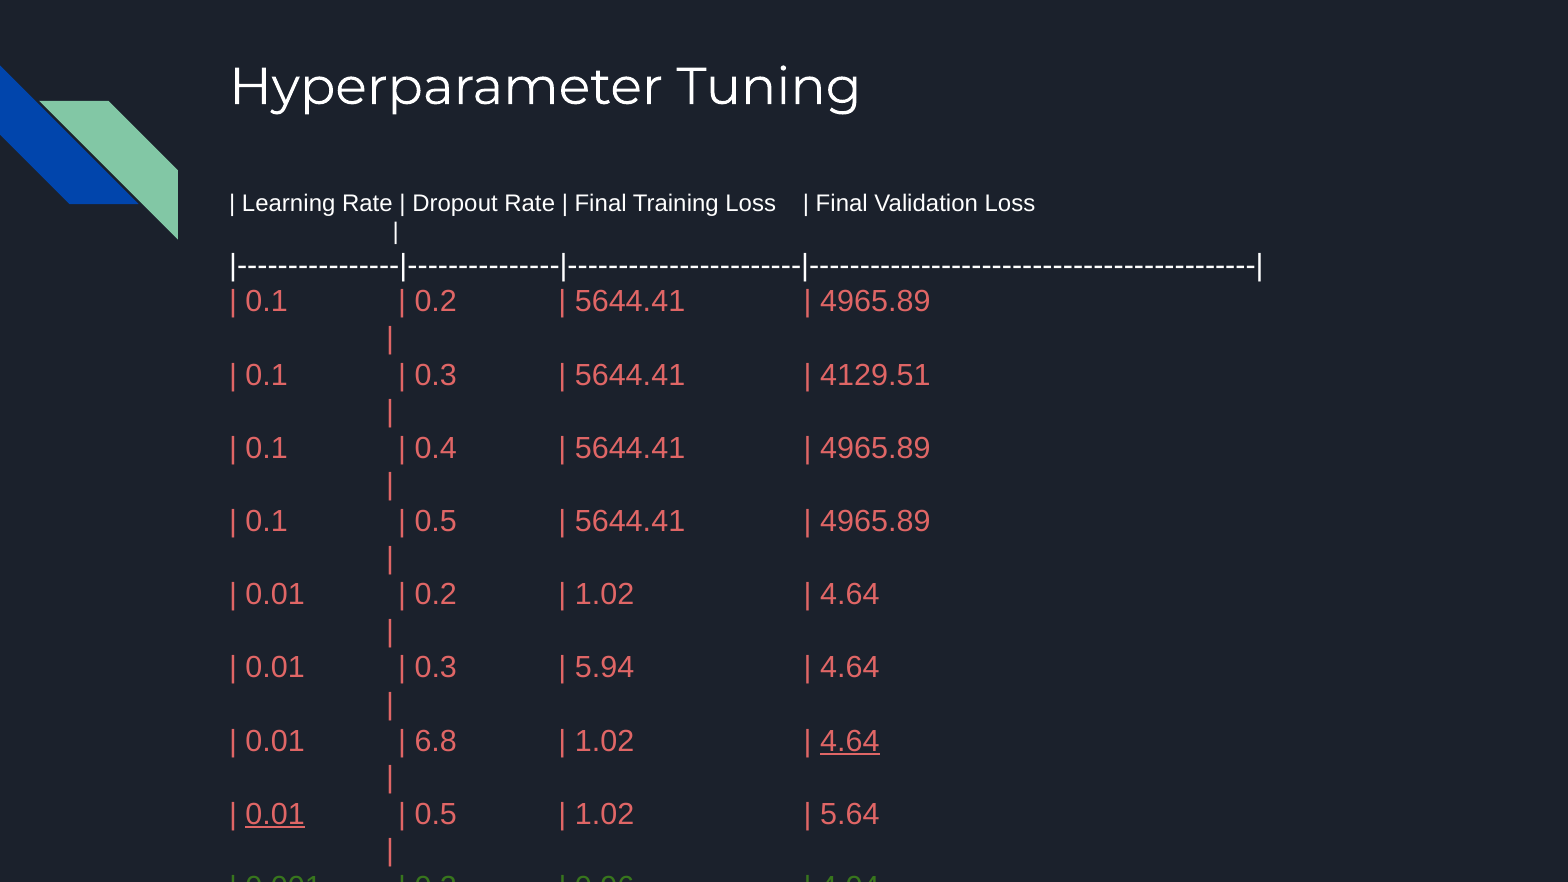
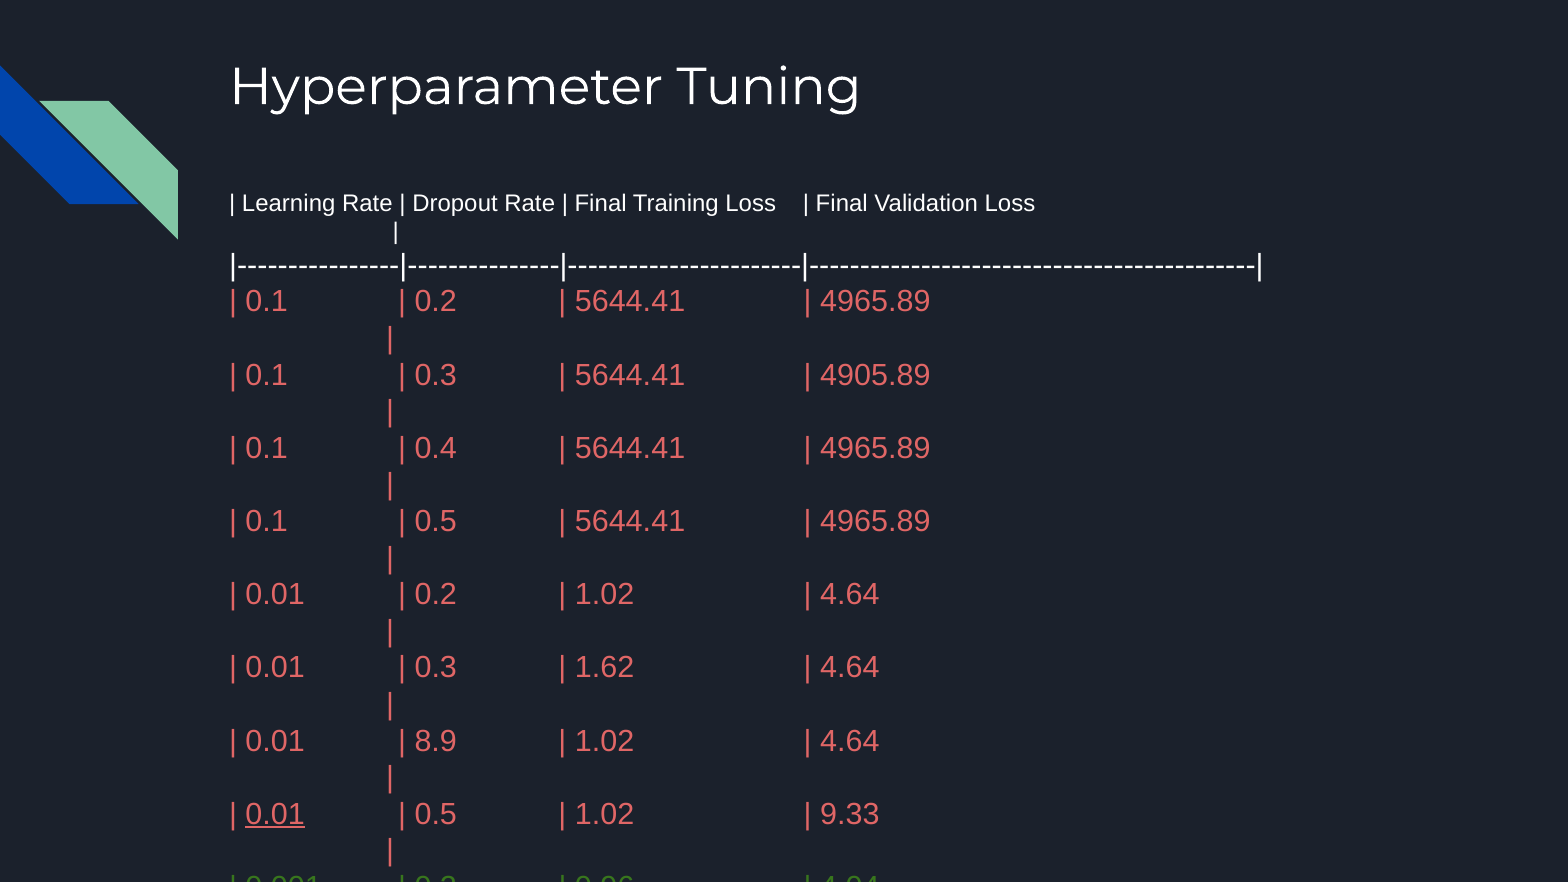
4129.51: 4129.51 -> 4905.89
5.94: 5.94 -> 1.62
6.8: 6.8 -> 8.9
4.64 at (850, 741) underline: present -> none
5.64: 5.64 -> 9.33
